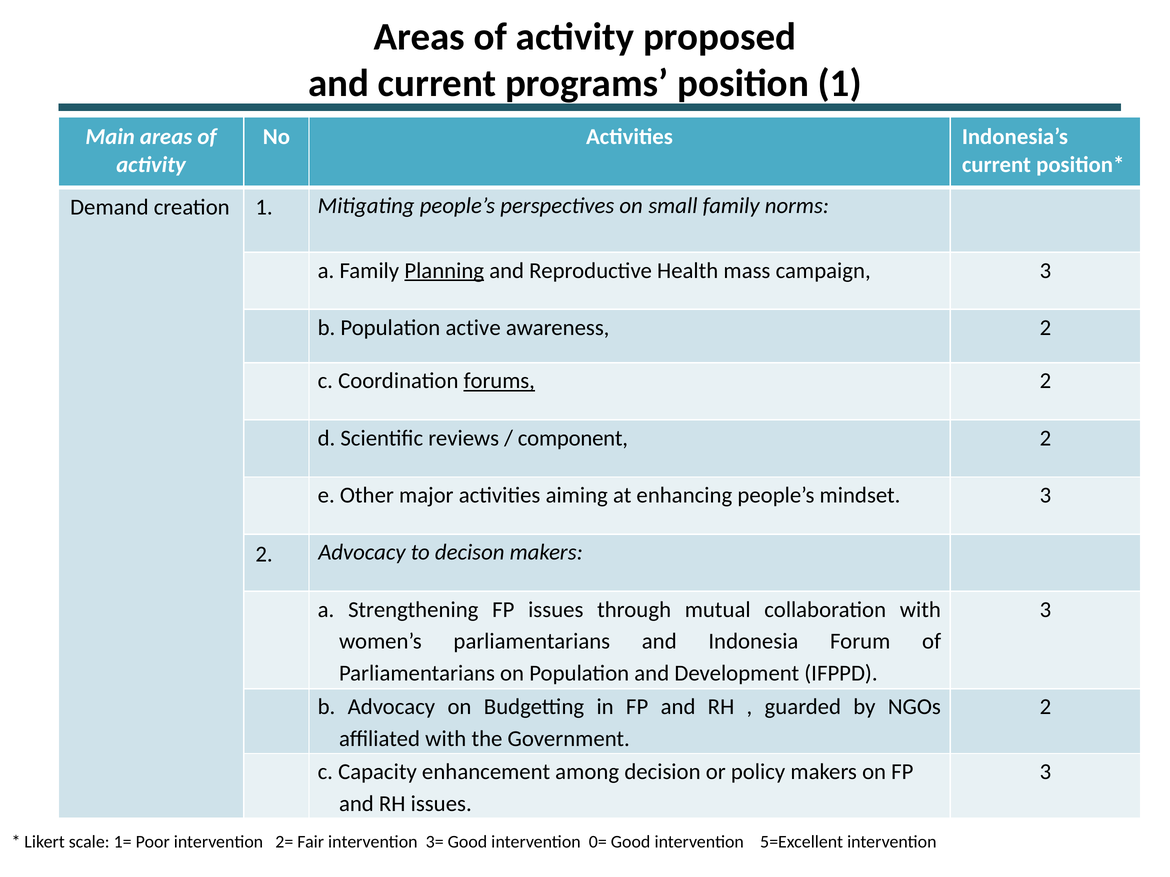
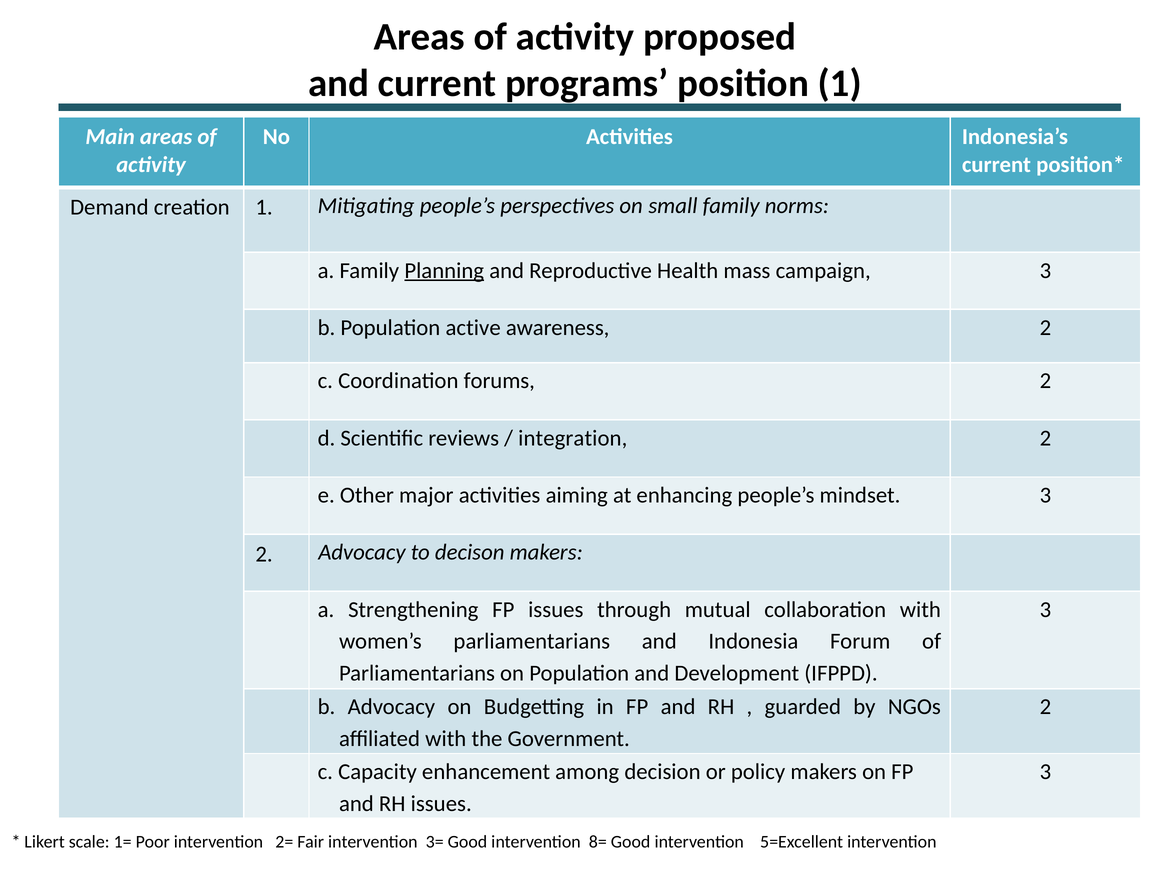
forums underline: present -> none
component: component -> integration
0=: 0= -> 8=
